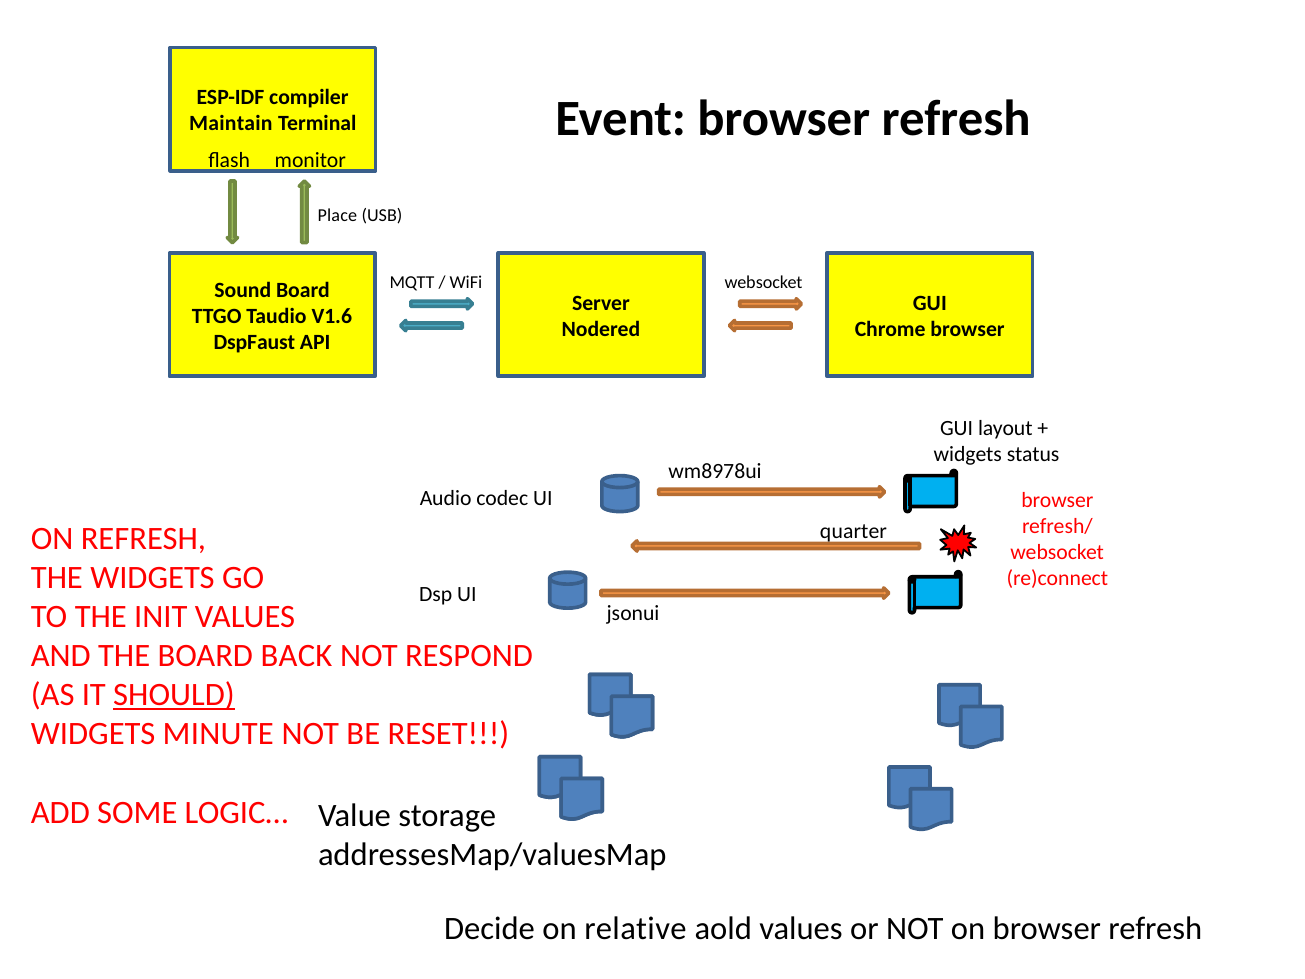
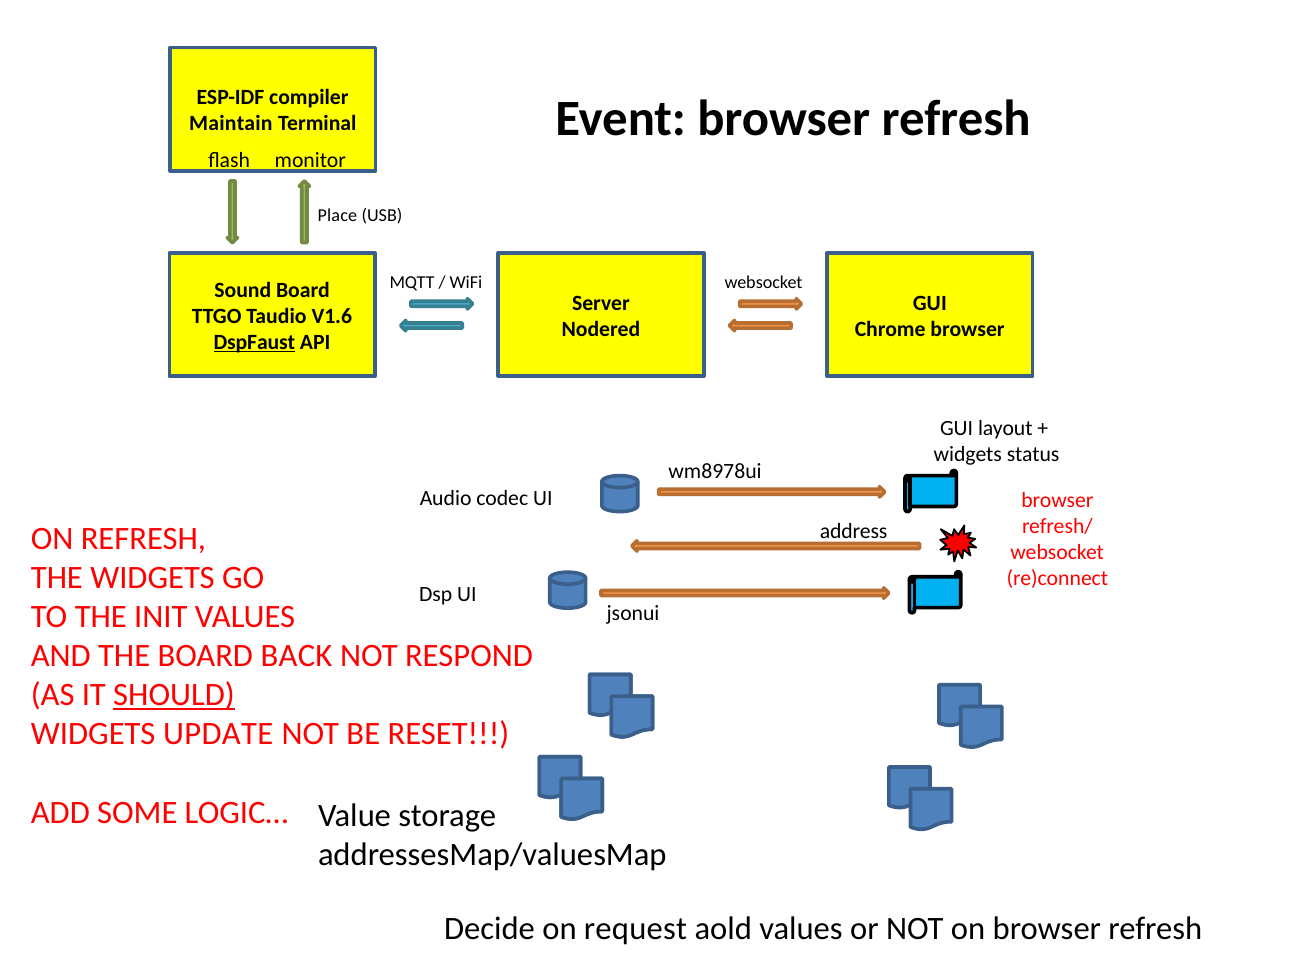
DspFaust underline: none -> present
quarter: quarter -> address
MINUTE: MINUTE -> UPDATE
relative: relative -> request
